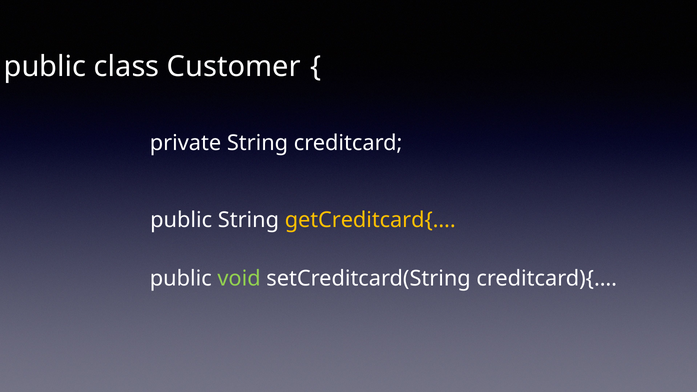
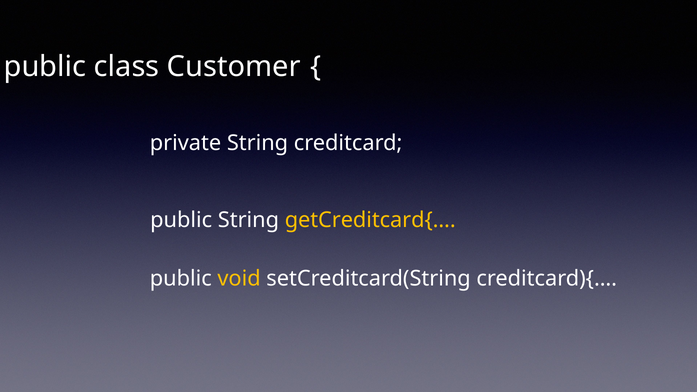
void colour: light green -> yellow
